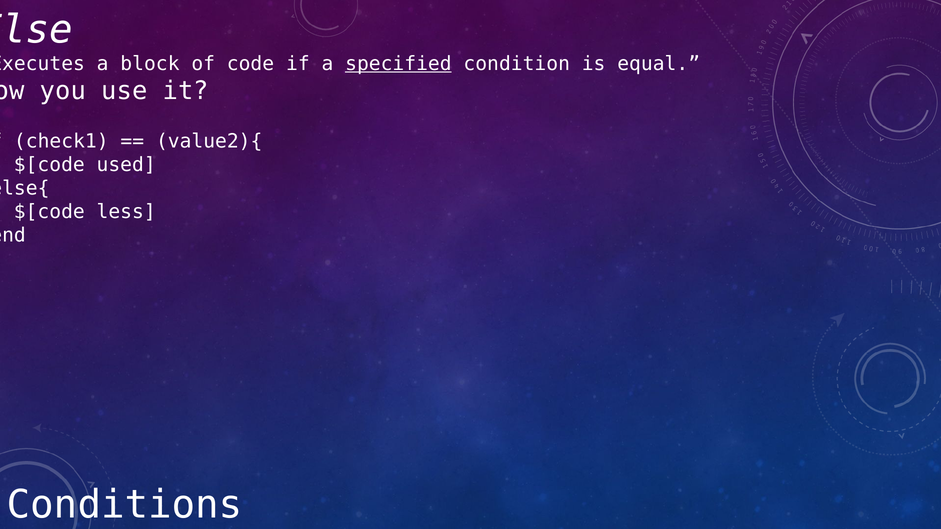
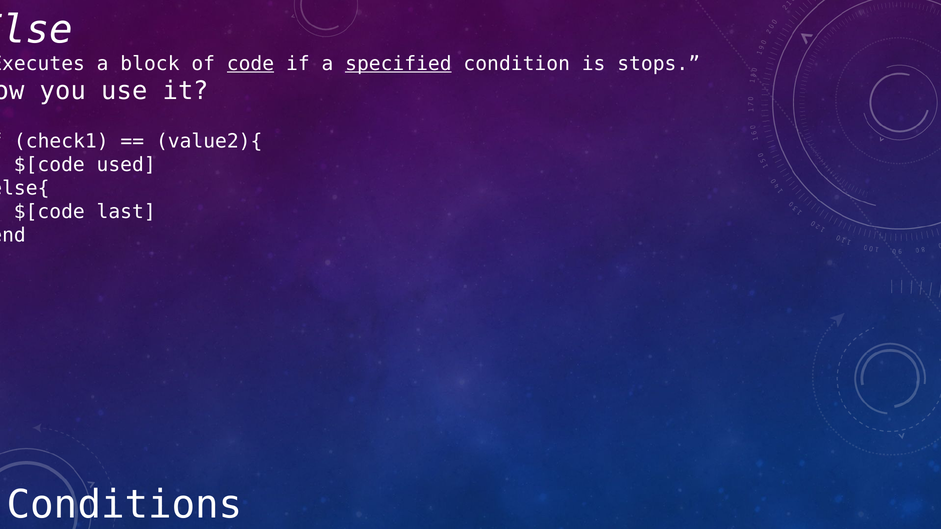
code underline: none -> present
equal: equal -> stops
less: less -> last
